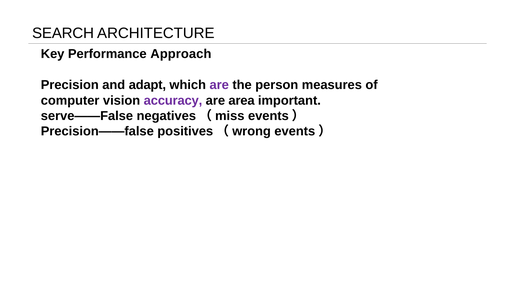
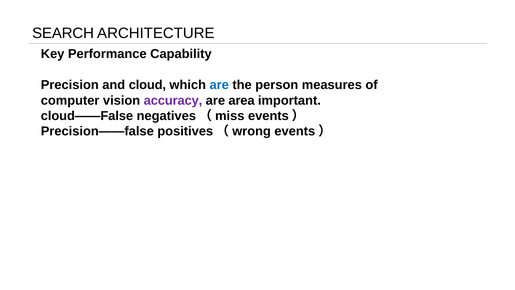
Approach: Approach -> Capability
adapt: adapt -> cloud
are at (219, 85) colour: purple -> blue
serve——False: serve——False -> cloud——False
